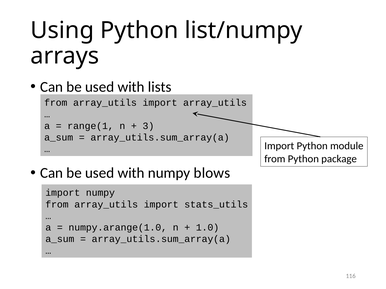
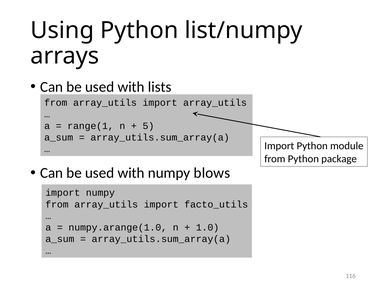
3: 3 -> 5
stats_utils: stats_utils -> facto_utils
